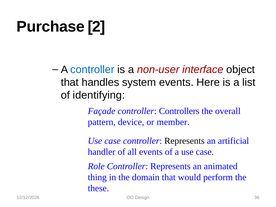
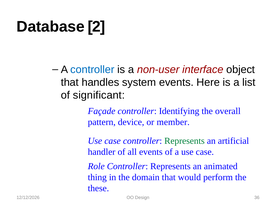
Purchase: Purchase -> Database
identifying: identifying -> significant
Controllers: Controllers -> Identifying
Represents at (184, 141) colour: black -> green
